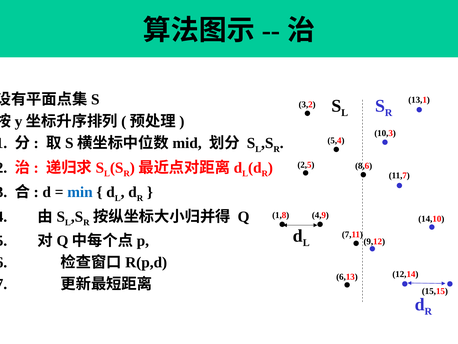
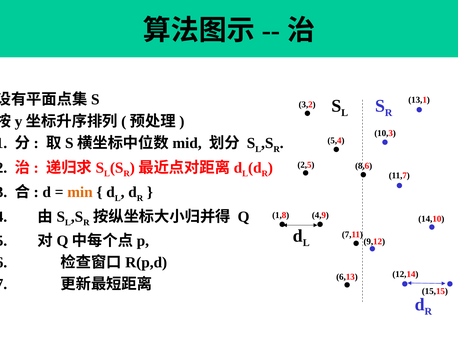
min colour: blue -> orange
